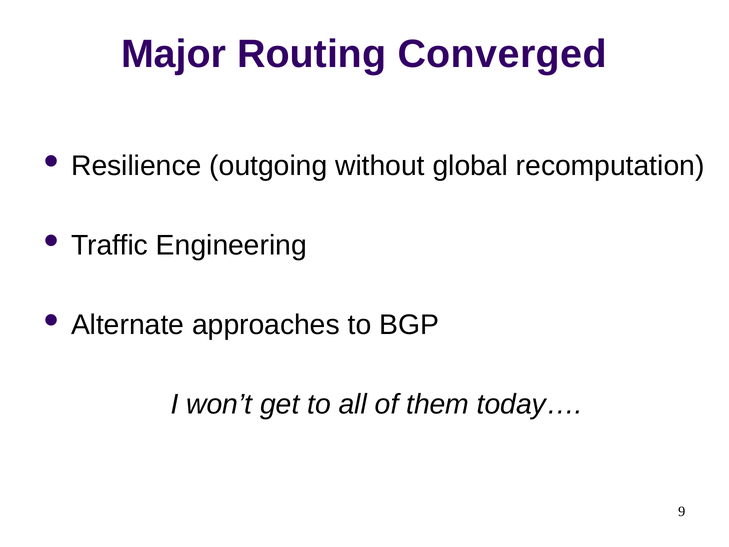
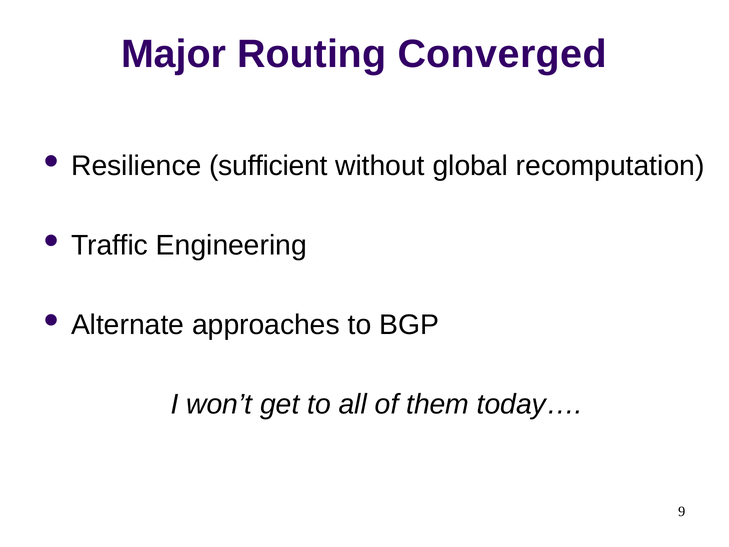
outgoing: outgoing -> sufficient
